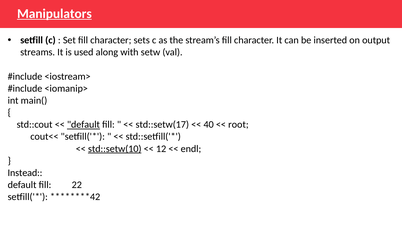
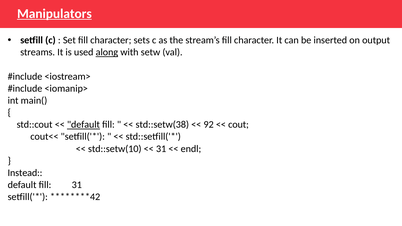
along underline: none -> present
std::setw(17: std::setw(17 -> std::setw(38
40: 40 -> 92
root: root -> cout
std::setw(10 underline: present -> none
12 at (161, 149): 12 -> 31
fill 22: 22 -> 31
